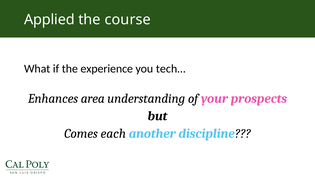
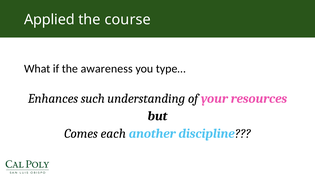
experience: experience -> awareness
tech…: tech… -> type…
area: area -> such
prospects: prospects -> resources
